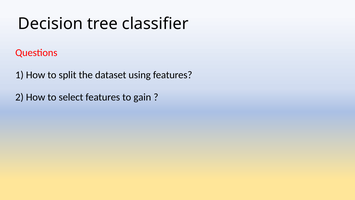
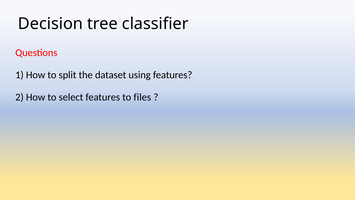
gain: gain -> files
